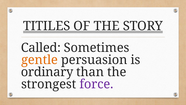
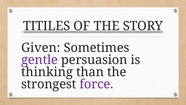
Called: Called -> Given
gentle colour: orange -> purple
ordinary: ordinary -> thinking
